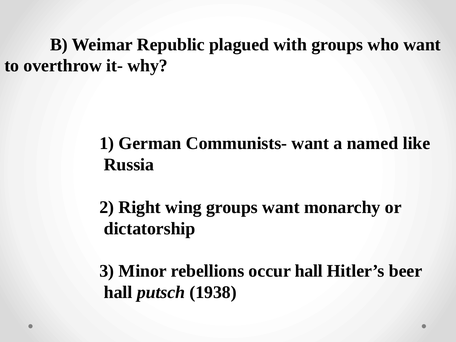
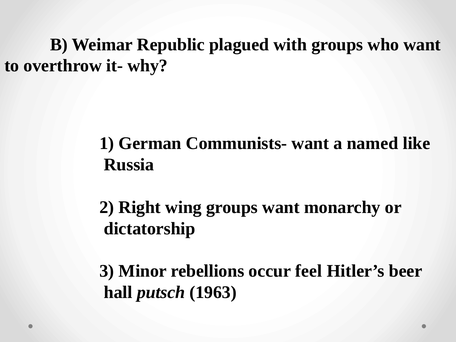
occur hall: hall -> feel
1938: 1938 -> 1963
